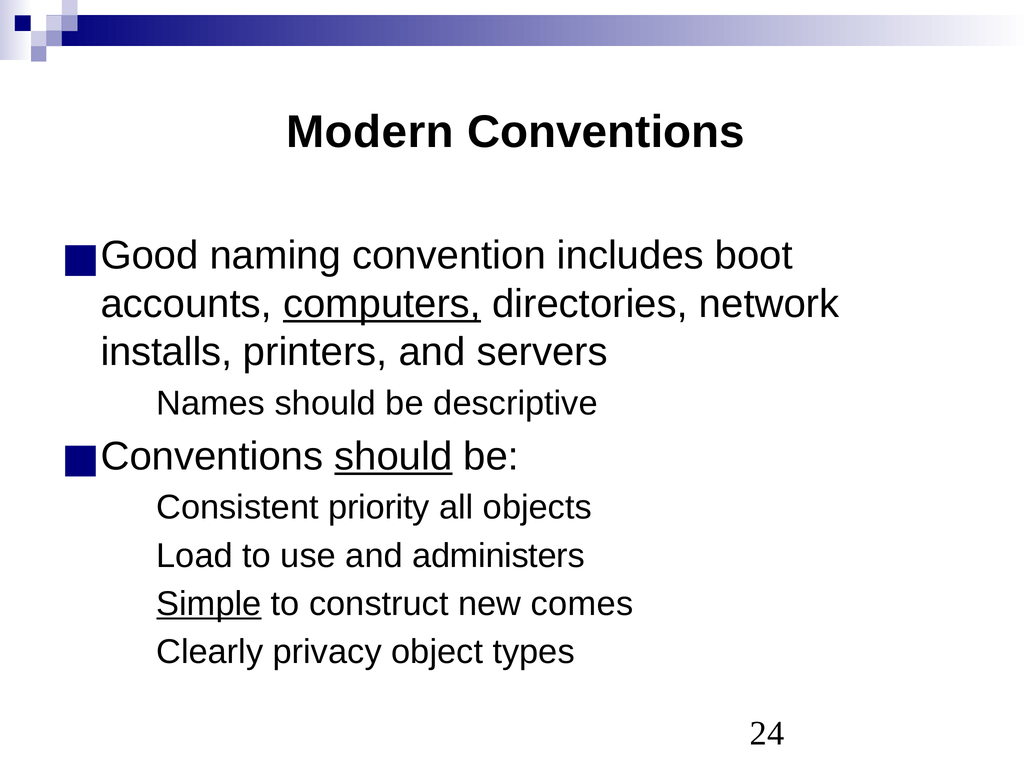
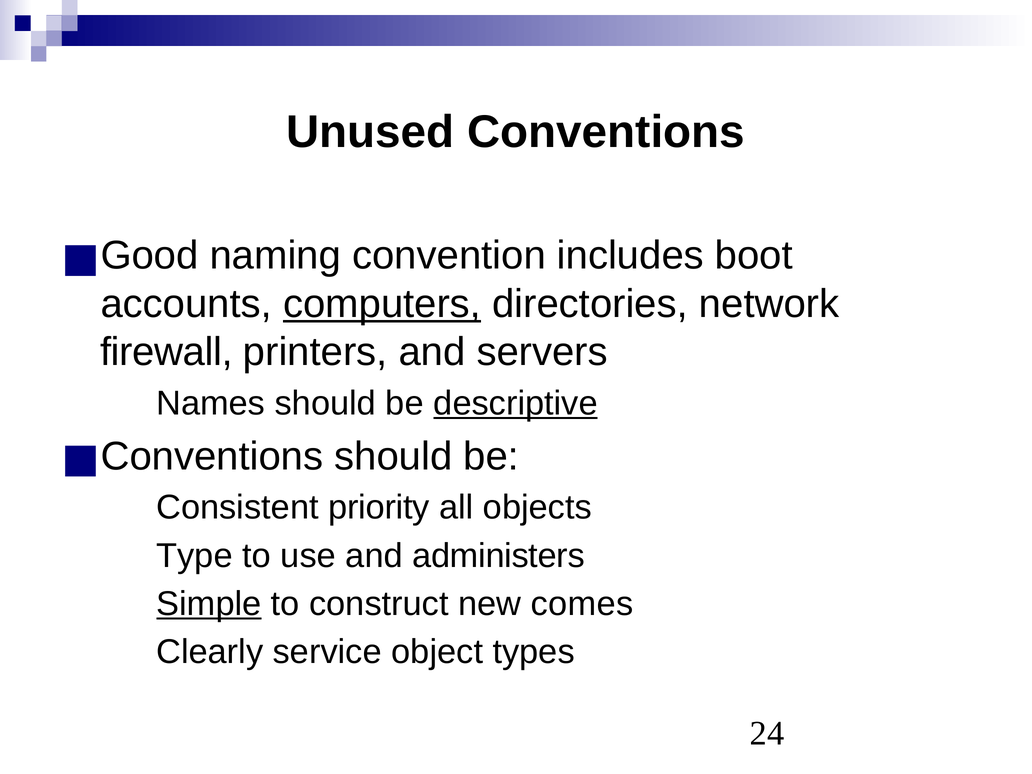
Modern: Modern -> Unused
installs: installs -> firewall
descriptive underline: none -> present
should at (393, 456) underline: present -> none
Load: Load -> Type
privacy: privacy -> service
